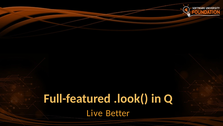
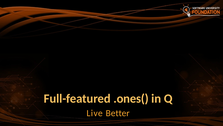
.look(: .look( -> .ones(
